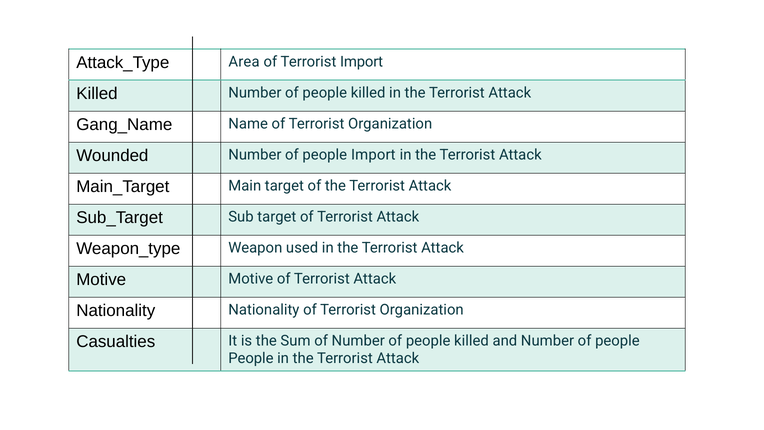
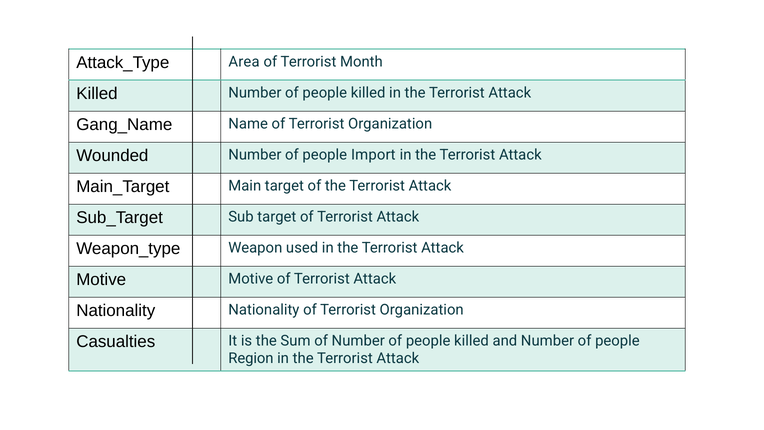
Terrorist Import: Import -> Month
People at (251, 358): People -> Region
